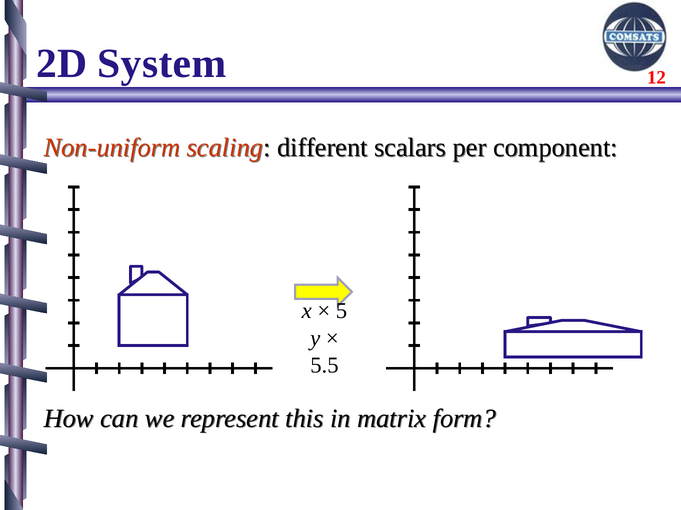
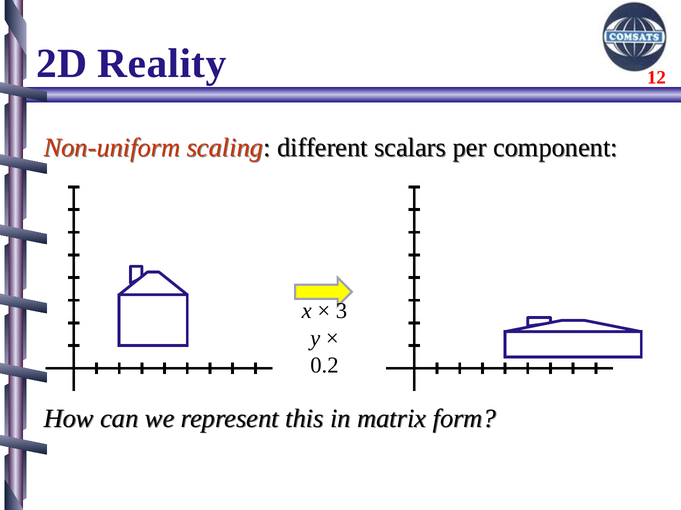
System: System -> Reality
5: 5 -> 3
5.5: 5.5 -> 0.2
